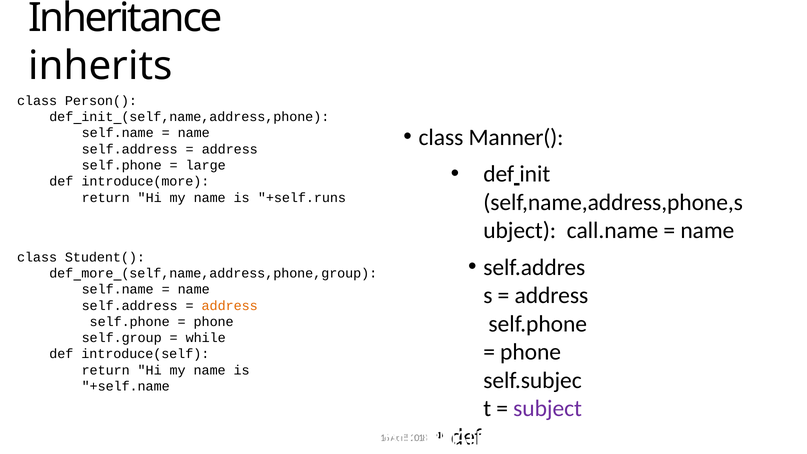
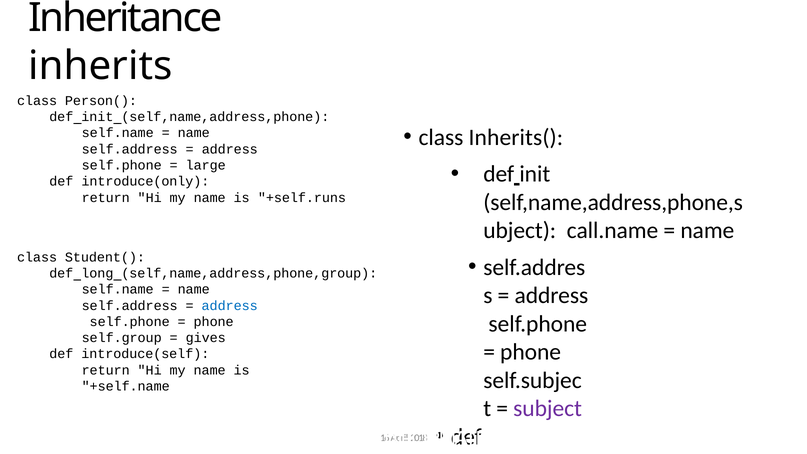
Manner(: Manner( -> Inherits(
introduce(more: introduce(more -> introduce(only
more: more -> long
address at (230, 306) colour: orange -> blue
while: while -> gives
